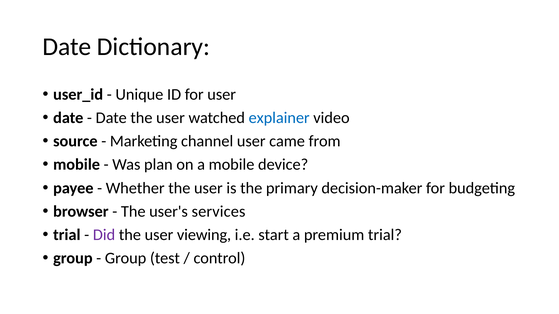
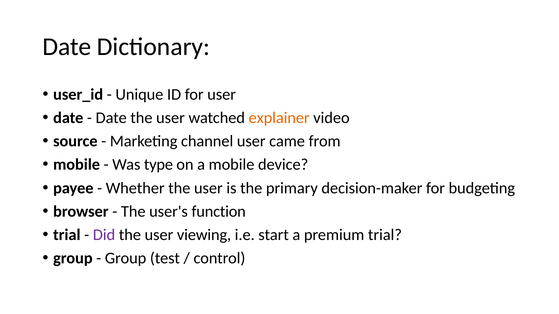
explainer colour: blue -> orange
plan: plan -> type
services: services -> function
